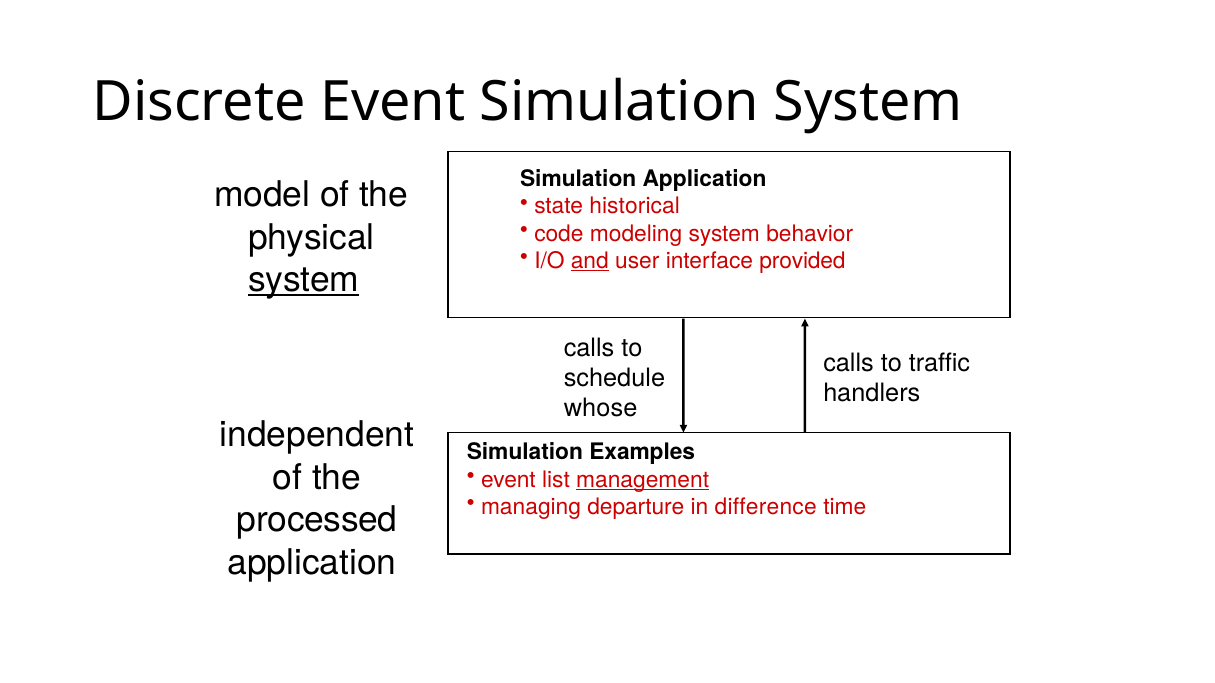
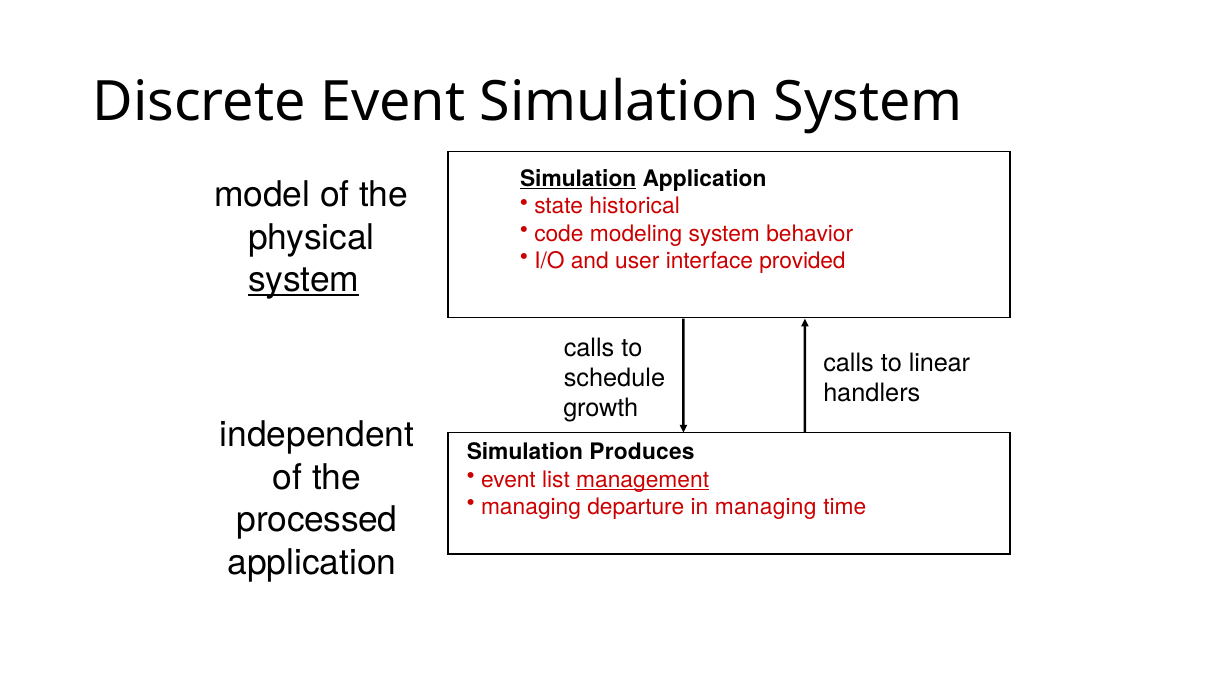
Simulation at (578, 179) underline: none -> present
and underline: present -> none
traffic: traffic -> linear
whose: whose -> growth
Examples: Examples -> Produces
in difference: difference -> managing
